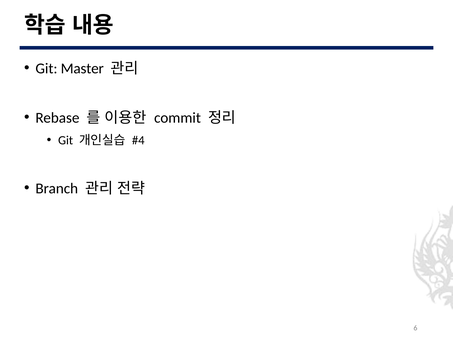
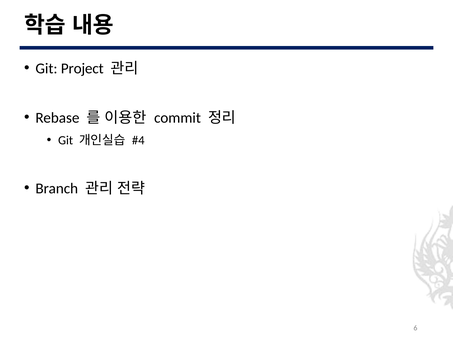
Master: Master -> Project
